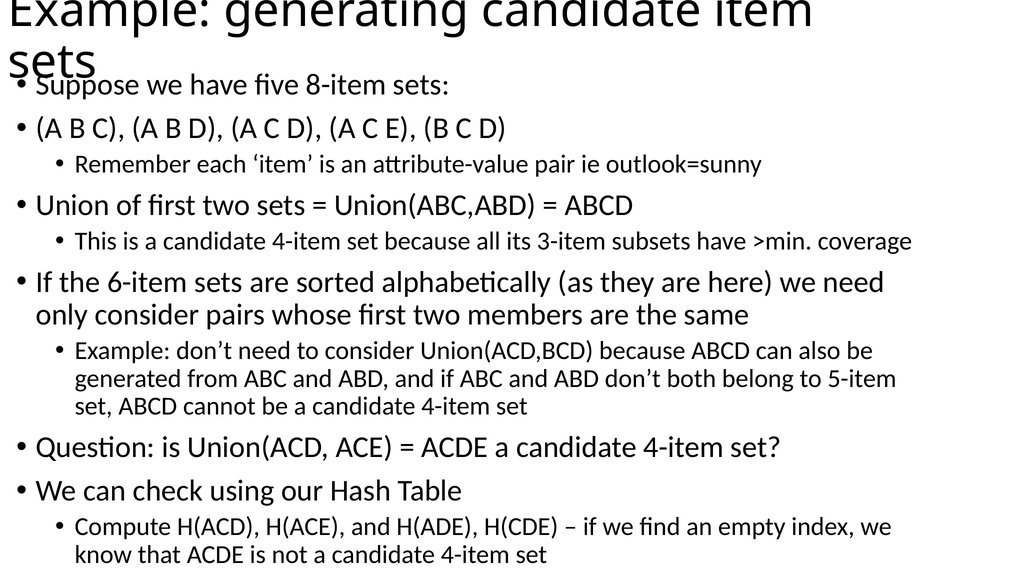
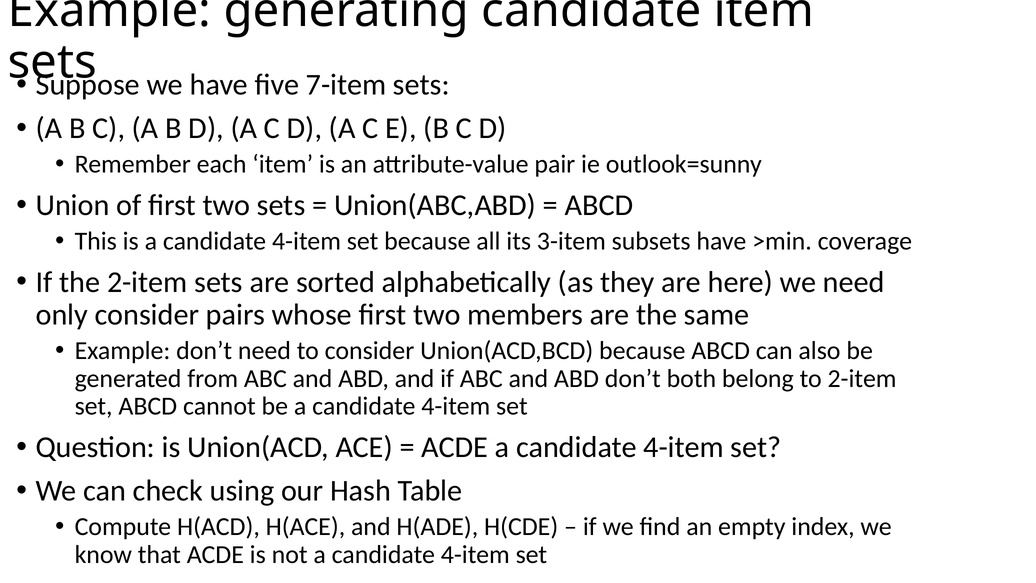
8-item: 8-item -> 7-item
the 6-item: 6-item -> 2-item
to 5-item: 5-item -> 2-item
